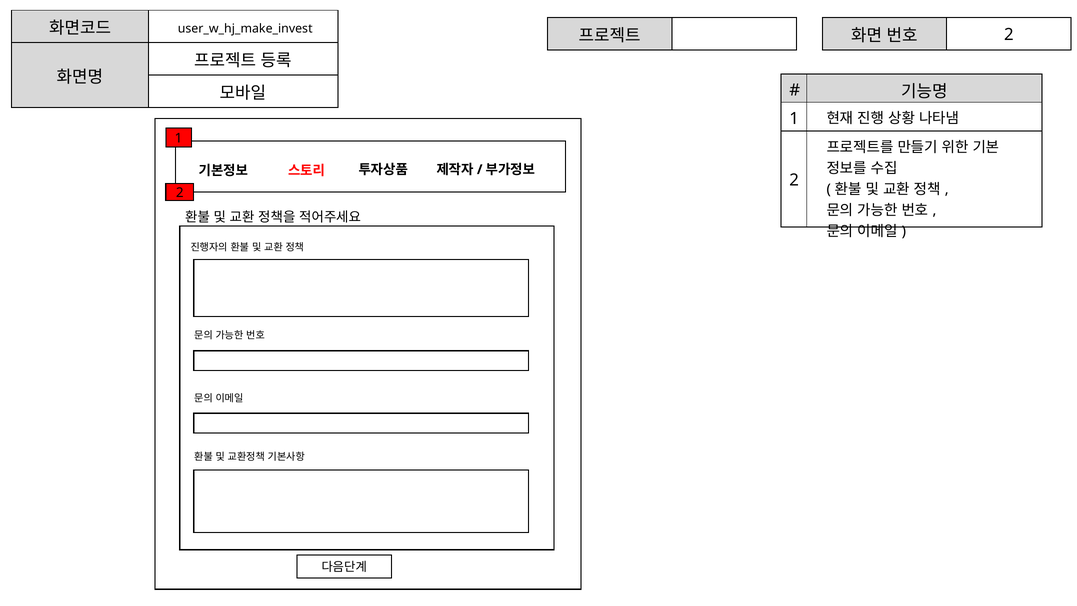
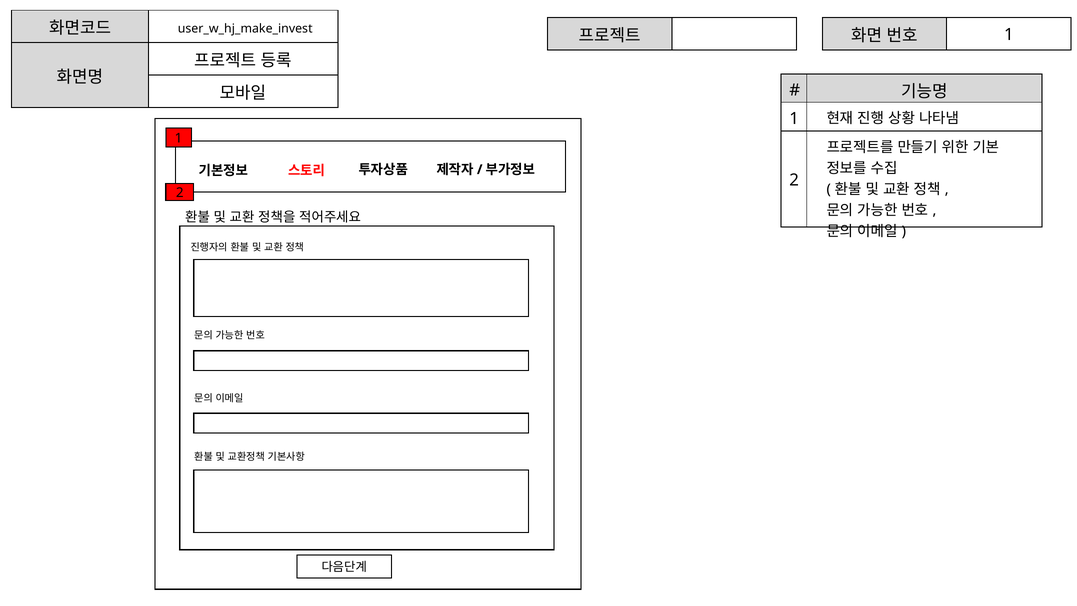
2 at (1009, 35): 2 -> 1
